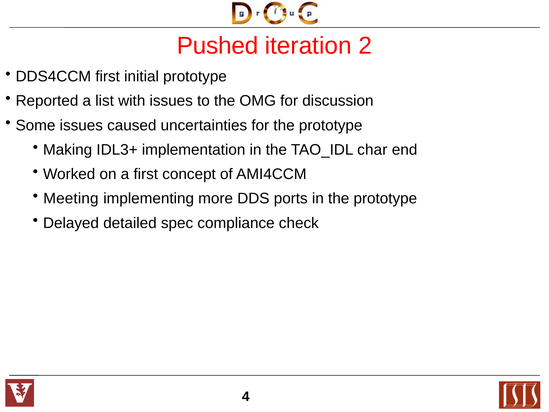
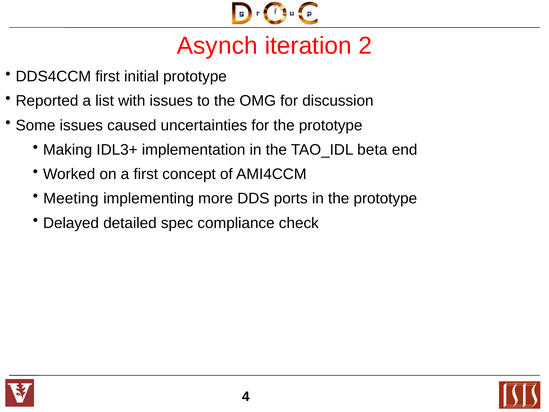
Pushed: Pushed -> Asynch
char: char -> beta
